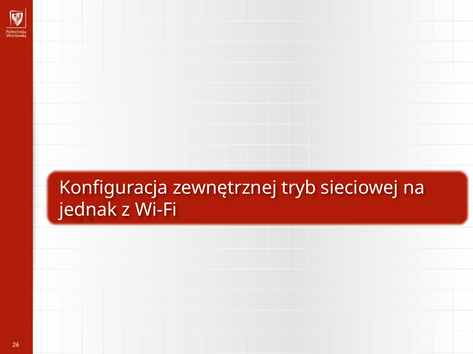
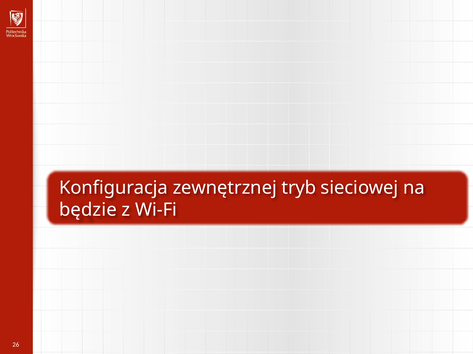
jednak: jednak -> będzie
